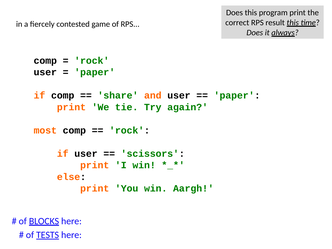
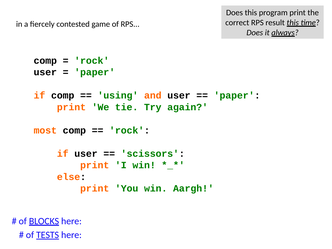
share: share -> using
